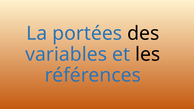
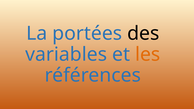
les colour: black -> orange
